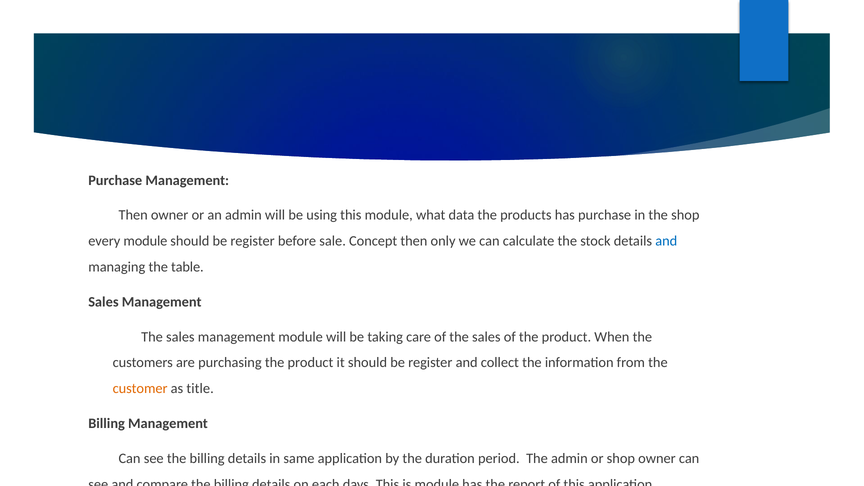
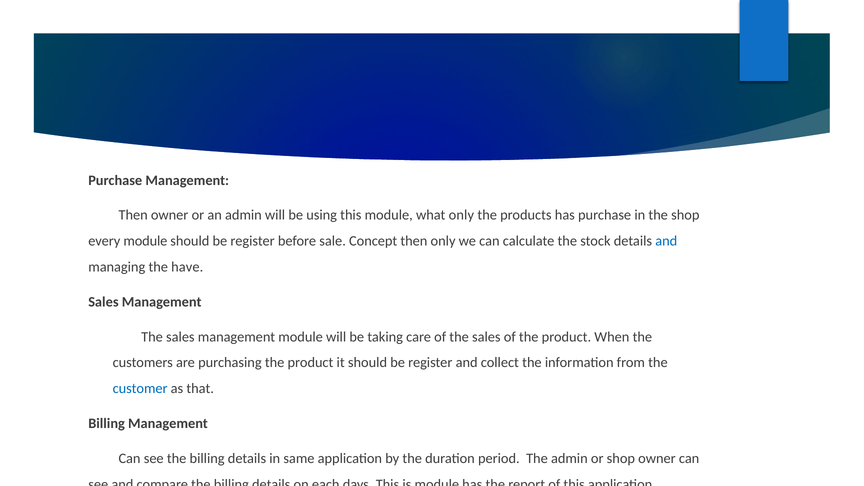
what data: data -> only
table: table -> have
customer colour: orange -> blue
title: title -> that
